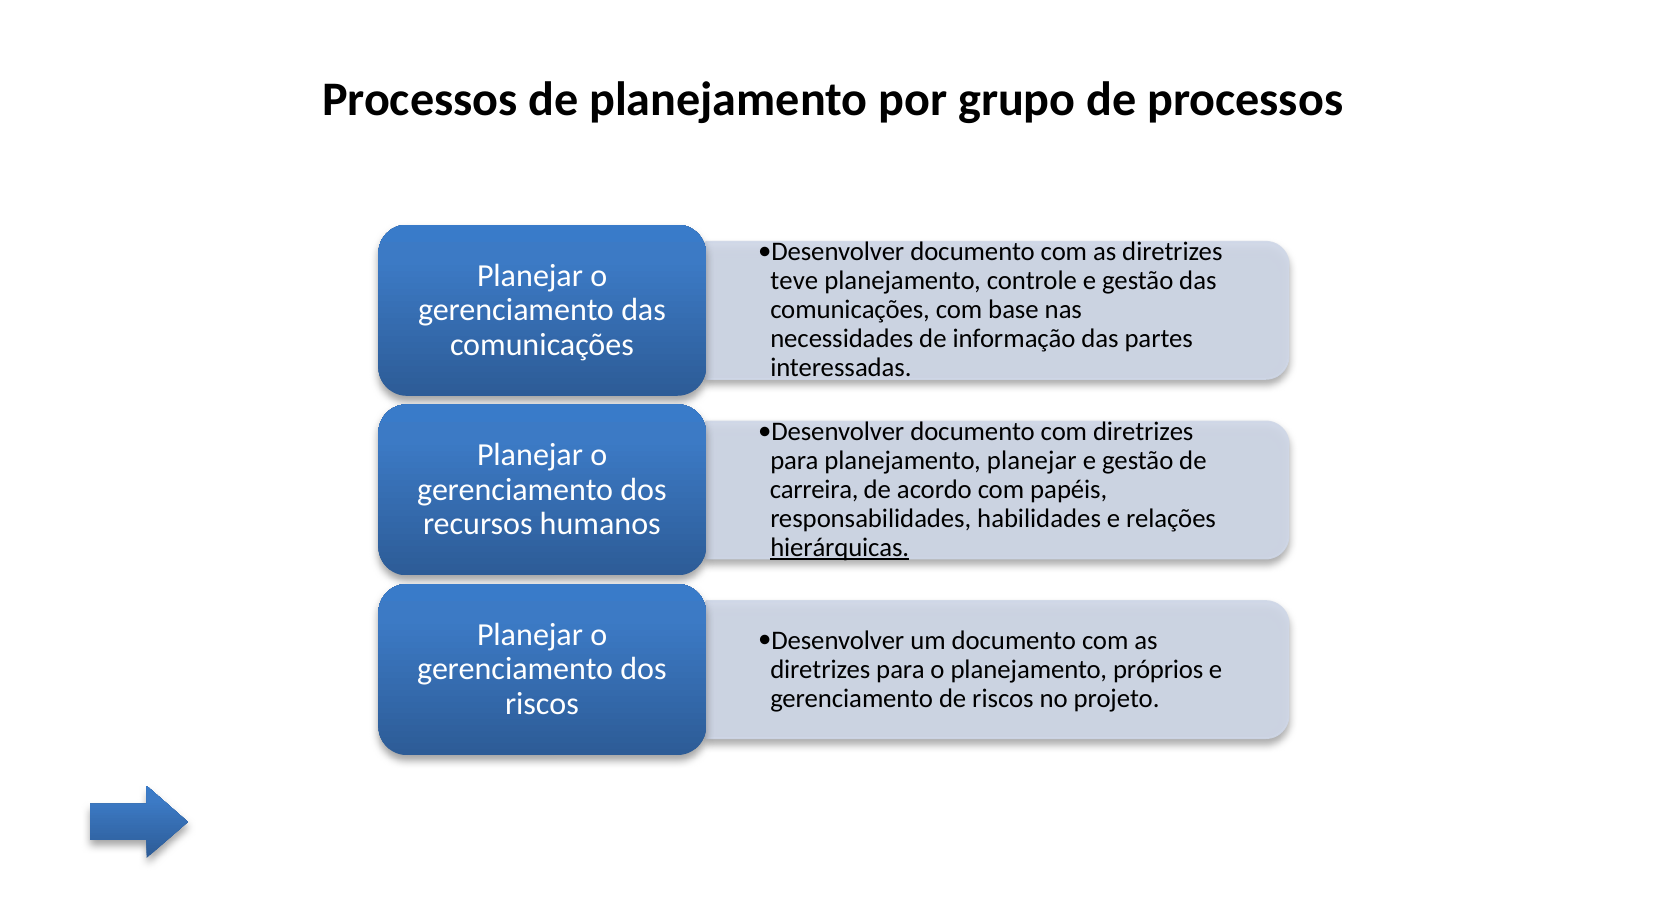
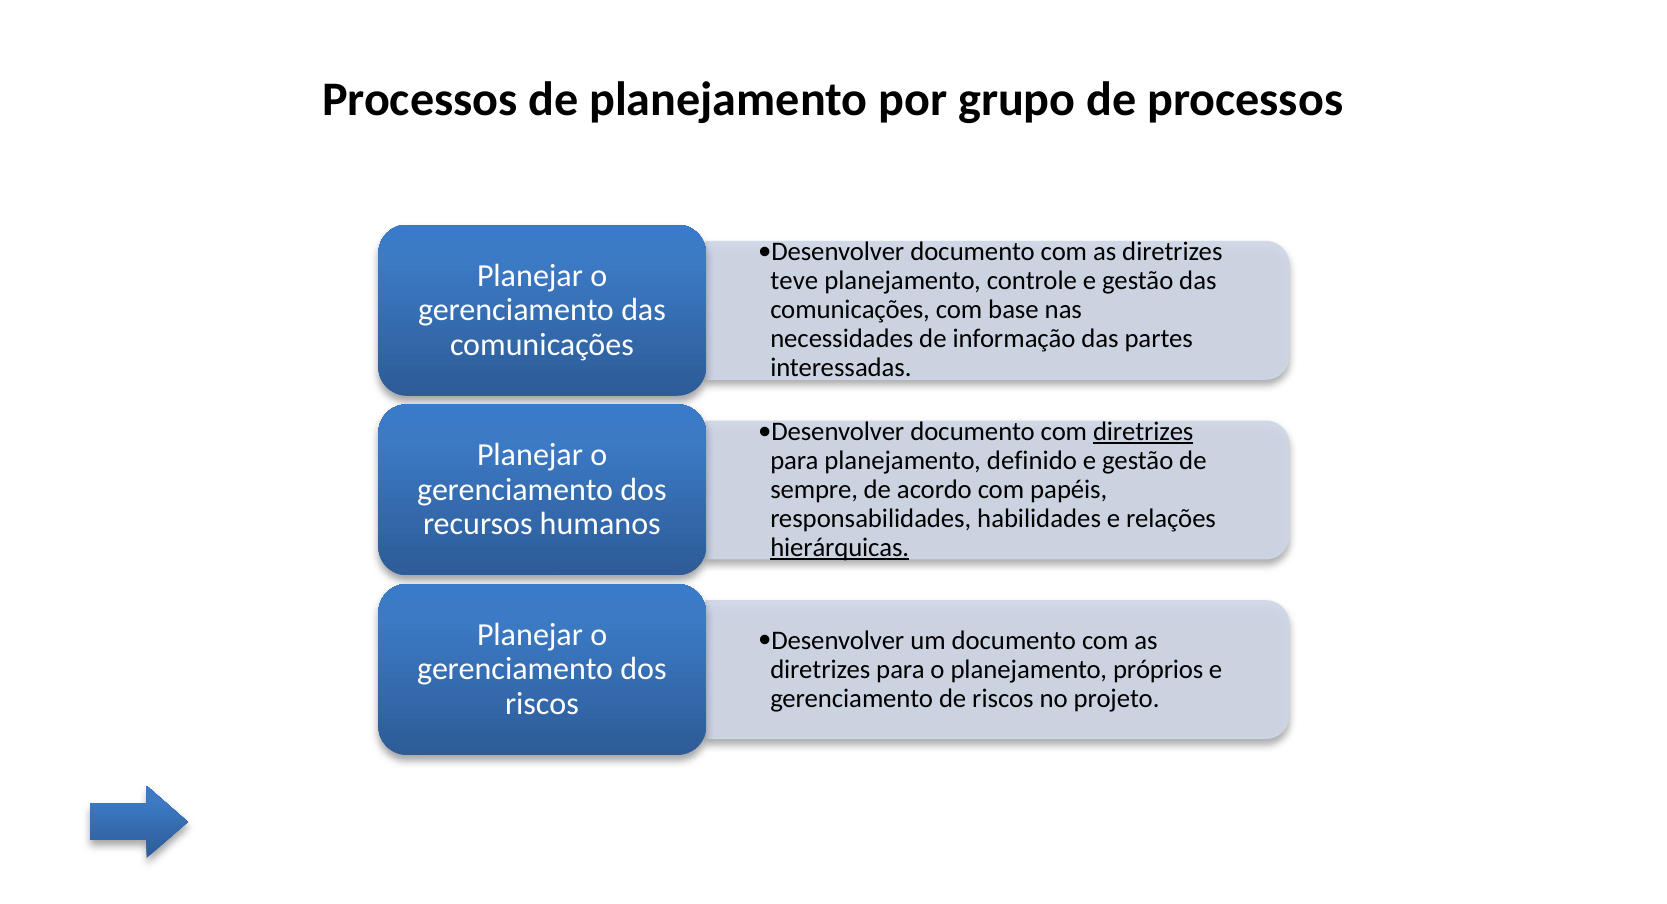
diretrizes at (1143, 432) underline: none -> present
planejamento planejar: planejar -> definido
carreira: carreira -> sempre
